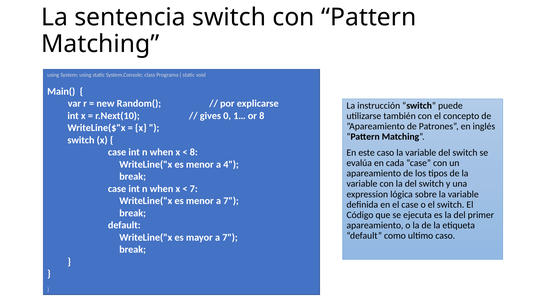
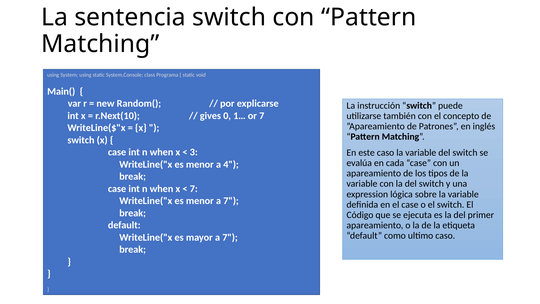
or 8: 8 -> 7
8 at (194, 152): 8 -> 3
